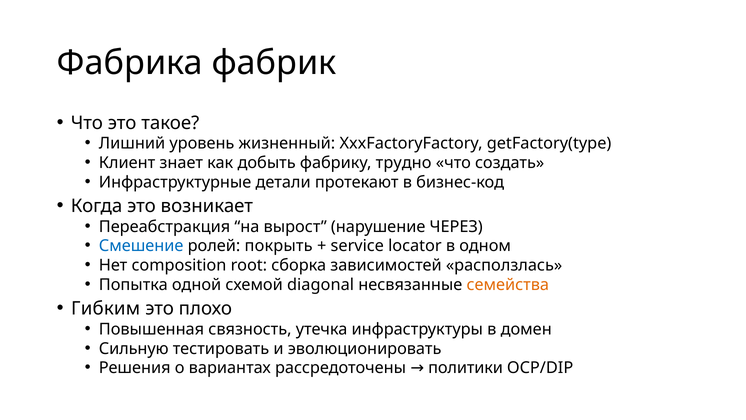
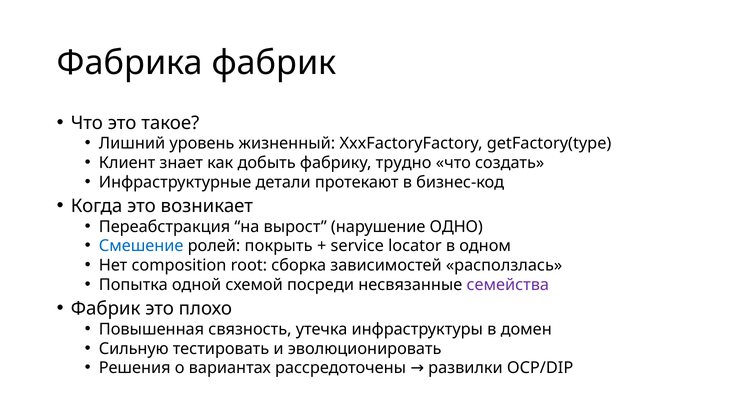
ЧЕРЕЗ: ЧЕРЕЗ -> ОДНО
diagonal: diagonal -> посреди
семейства colour: orange -> purple
Гибким at (106, 308): Гибким -> Фабрик
политики: политики -> развилки
